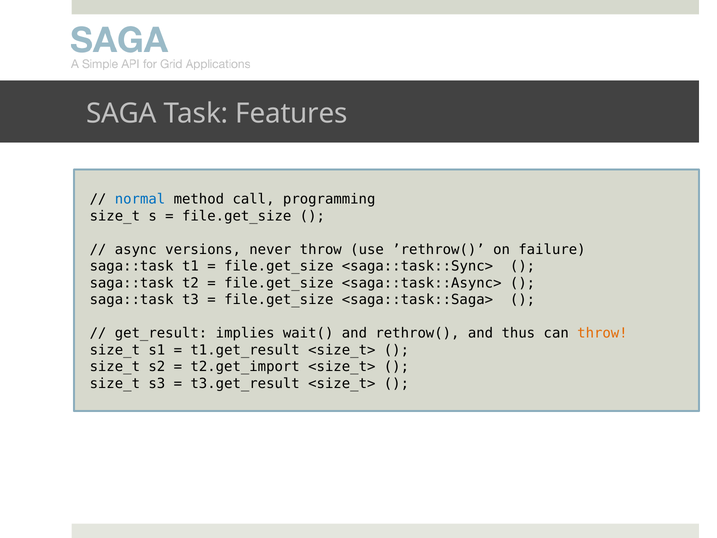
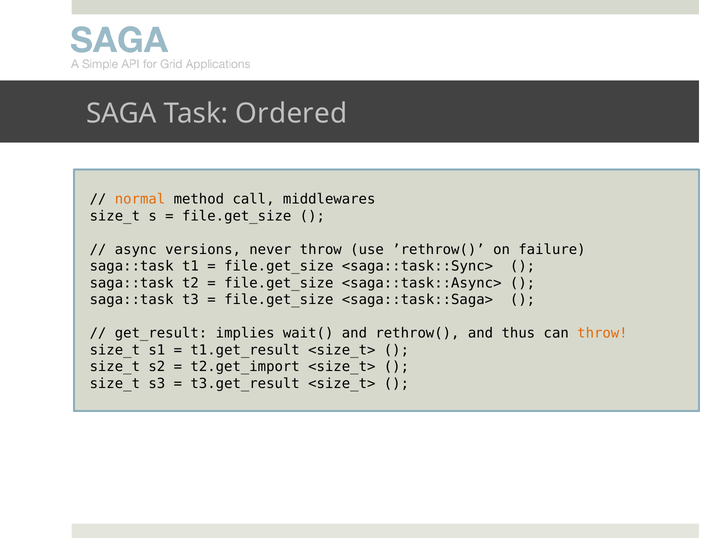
Features: Features -> Ordered
normal colour: blue -> orange
programming: programming -> middlewares
